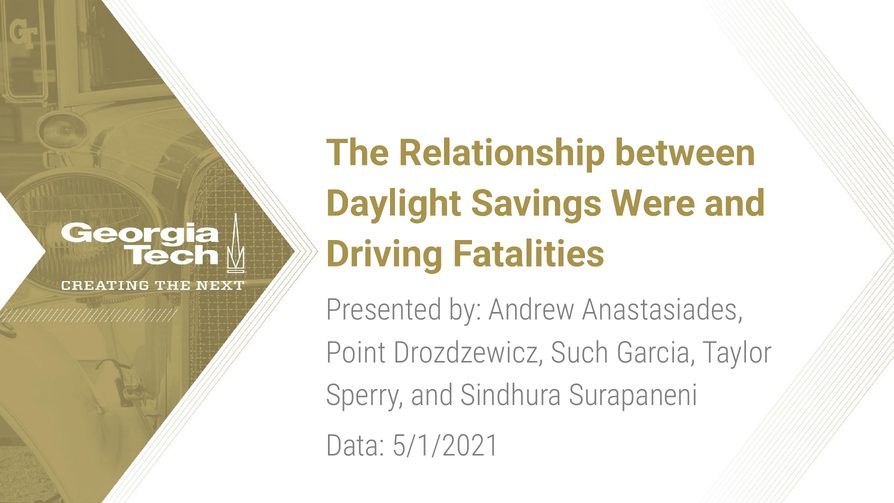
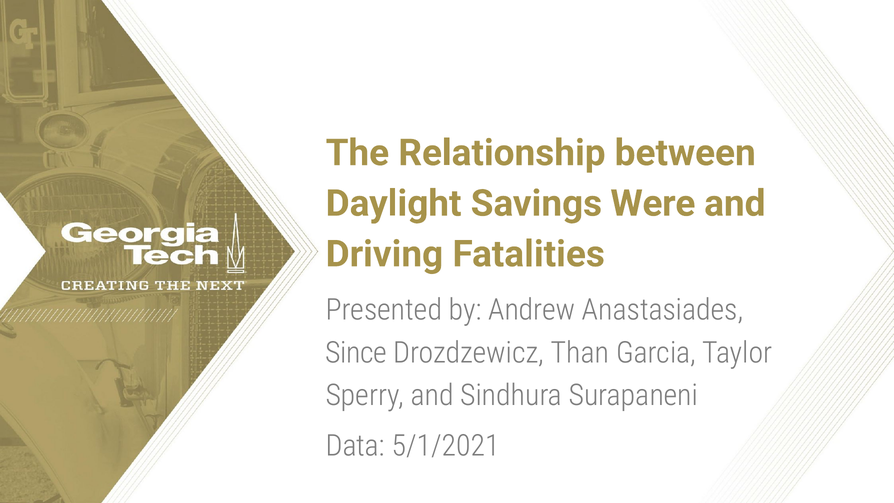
Point: Point -> Since
Such: Such -> Than
